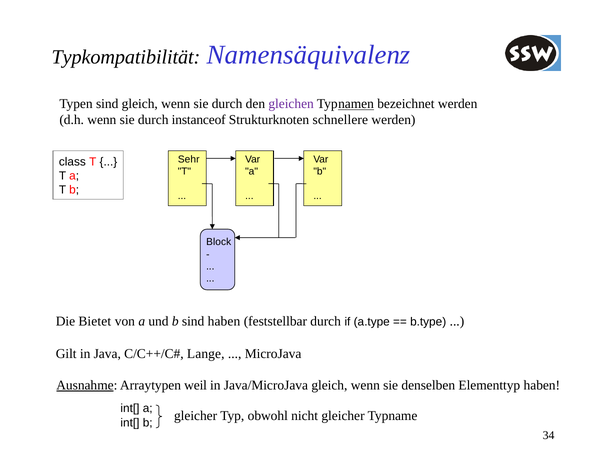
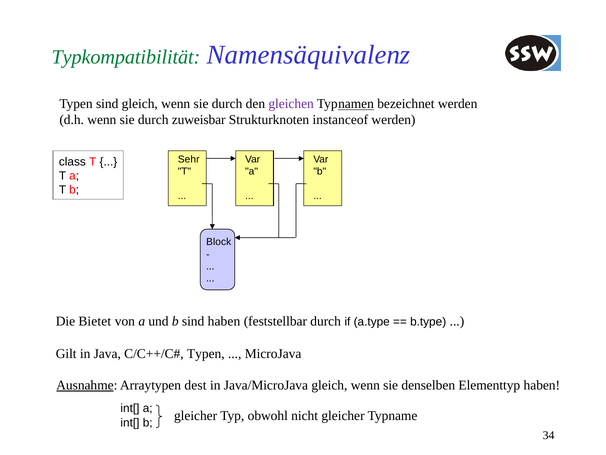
Typkompatibilität colour: black -> green
instanceof: instanceof -> zuweisbar
schnellere: schnellere -> instanceof
Lange at (206, 353): Lange -> Typen
weil: weil -> dest
